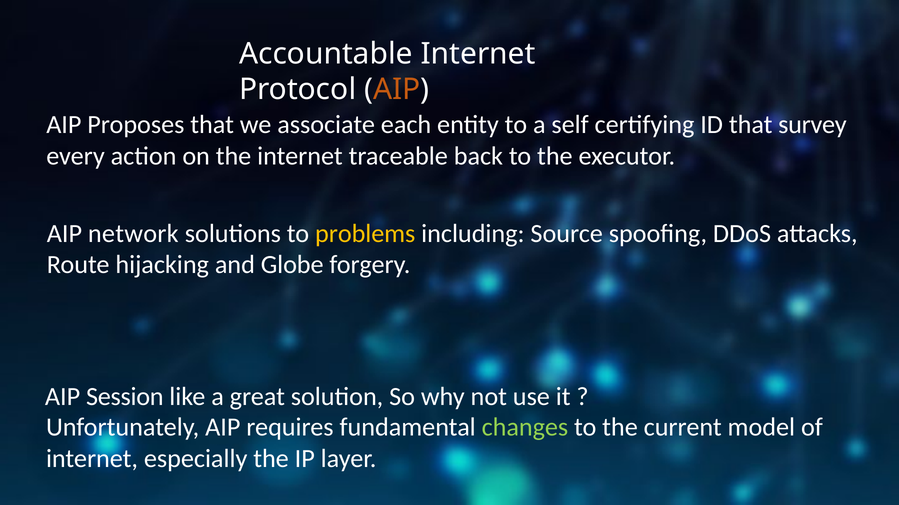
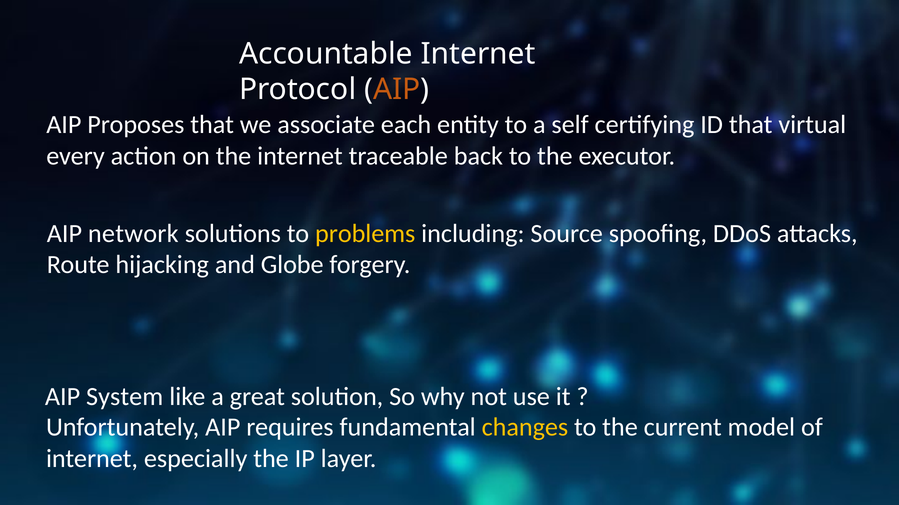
survey: survey -> virtual
Session: Session -> System
changes colour: light green -> yellow
